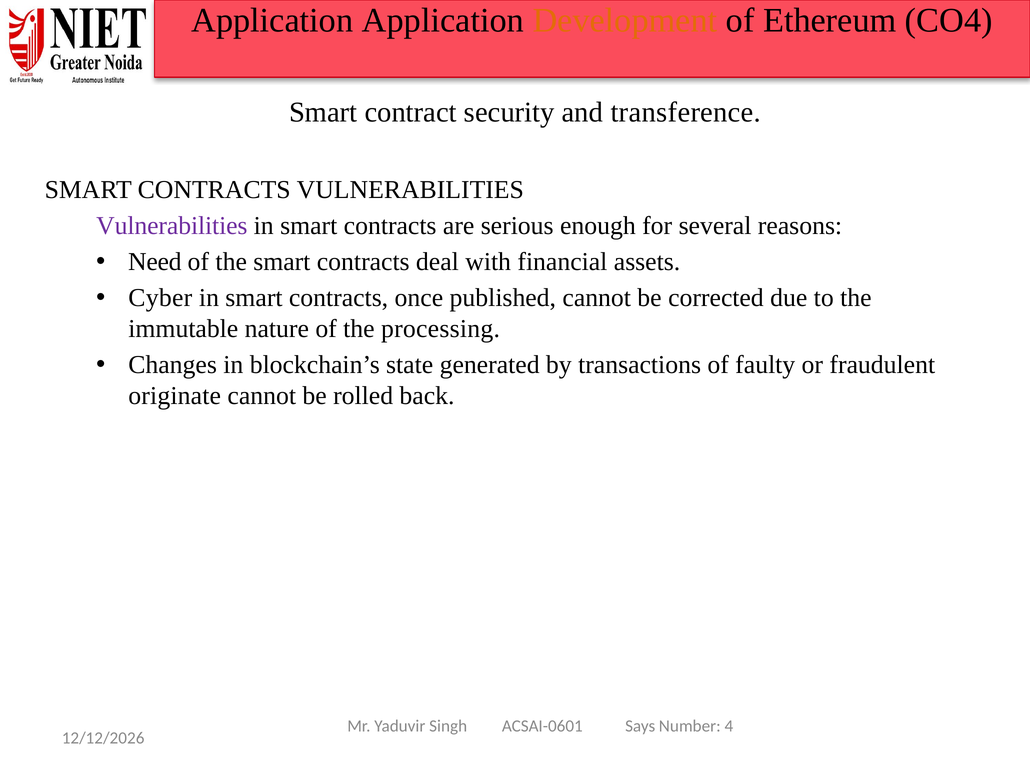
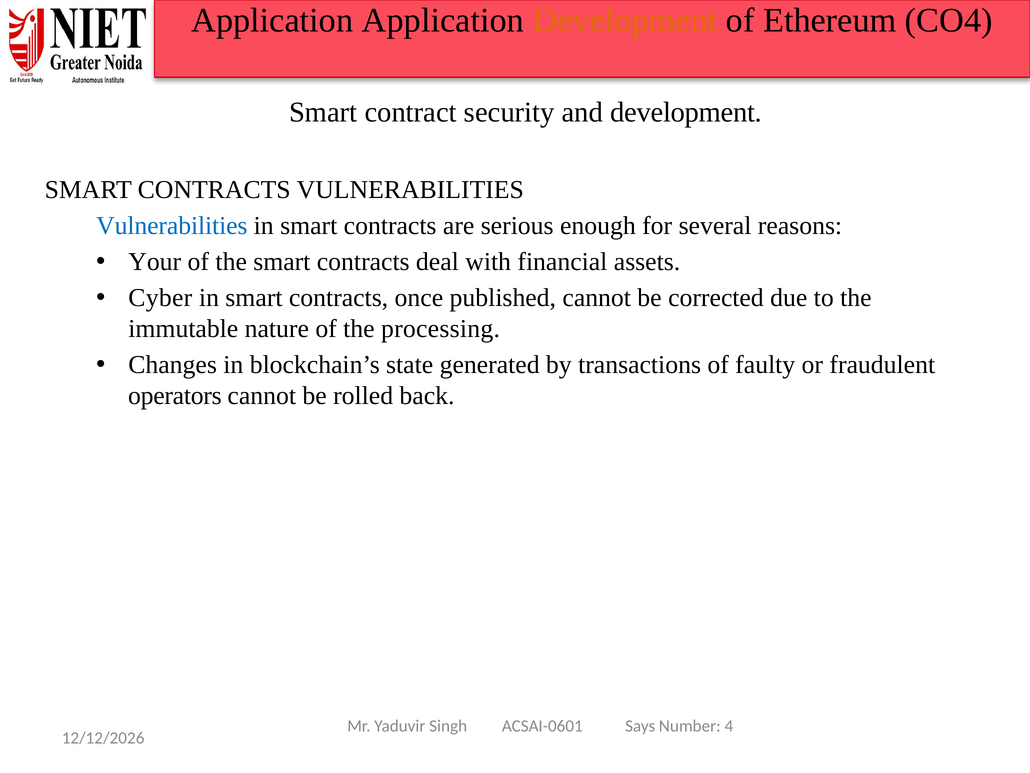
and transference: transference -> development
Vulnerabilities at (172, 226) colour: purple -> blue
Need: Need -> Your
originate: originate -> operators
